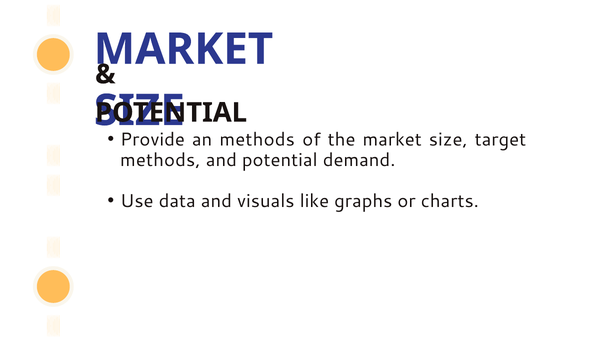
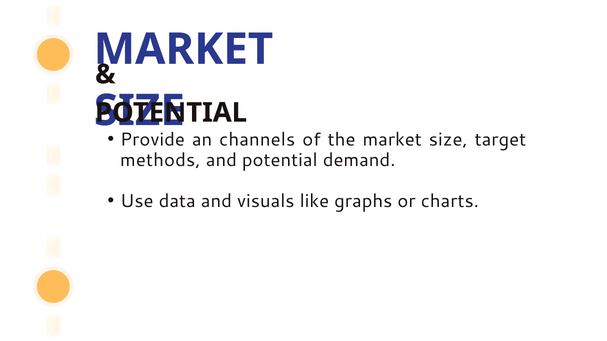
an methods: methods -> channels
